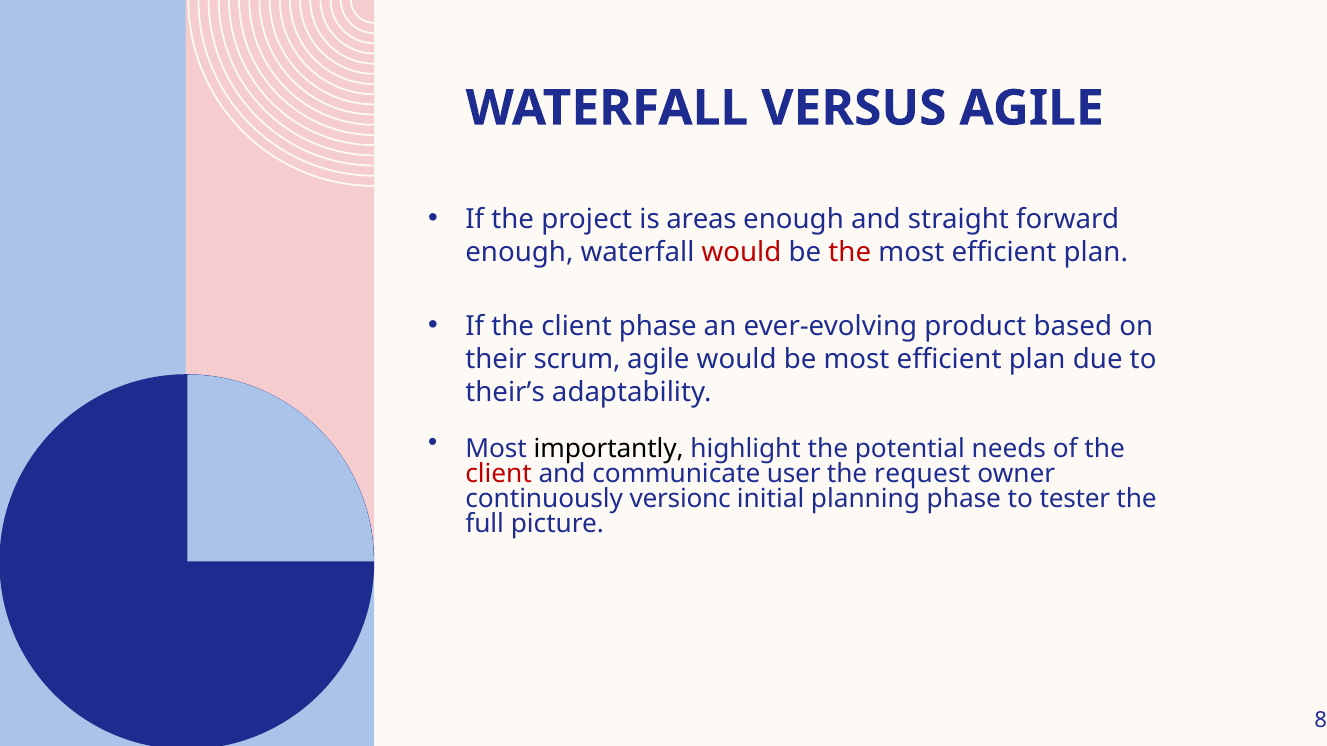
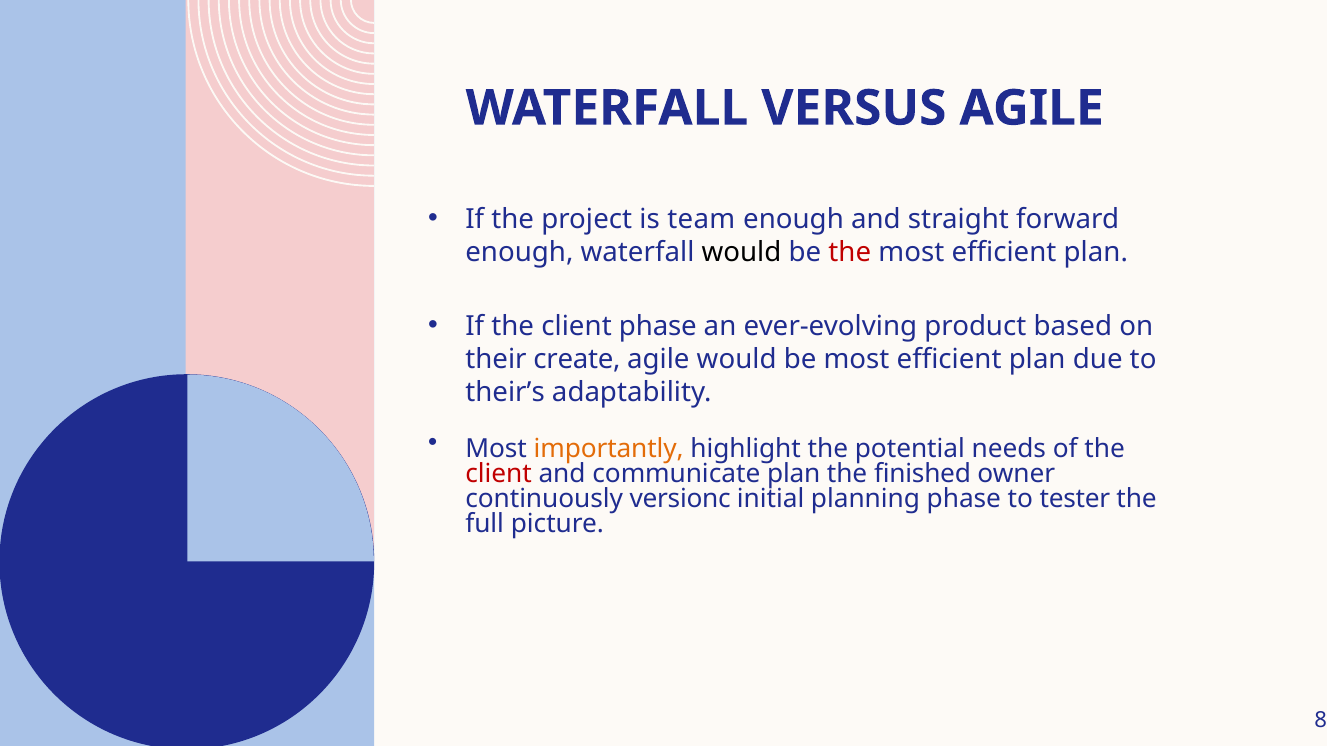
areas: areas -> team
would at (741, 252) colour: red -> black
scrum: scrum -> create
importantly colour: black -> orange
communicate user: user -> plan
request: request -> finished
